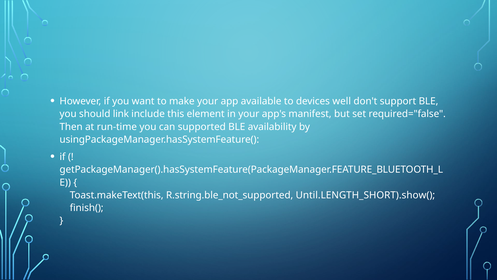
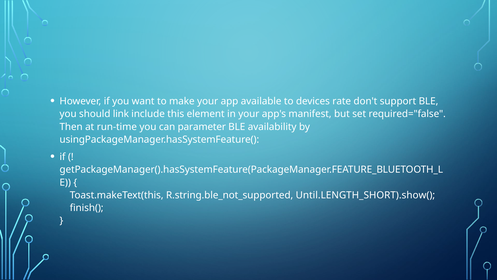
well: well -> rate
supported: supported -> parameter
